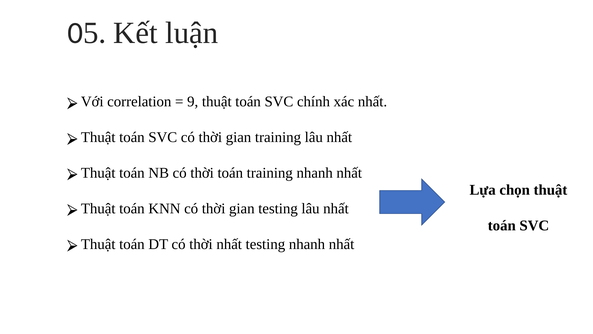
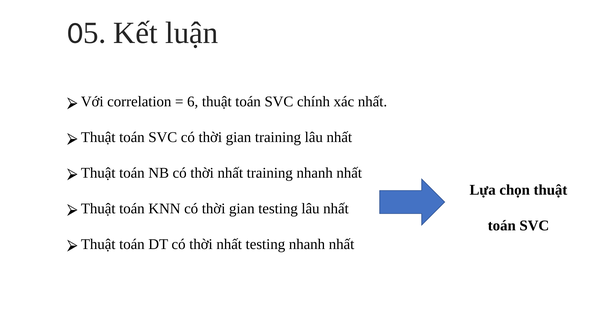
9: 9 -> 6
NB có thời toán: toán -> nhất
